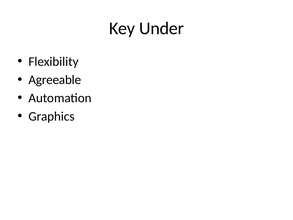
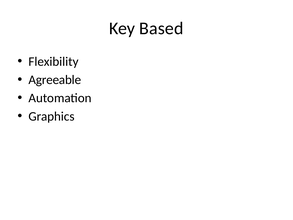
Under: Under -> Based
